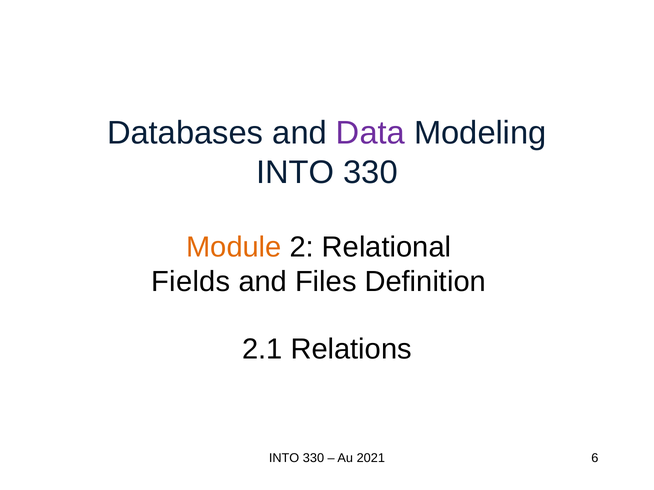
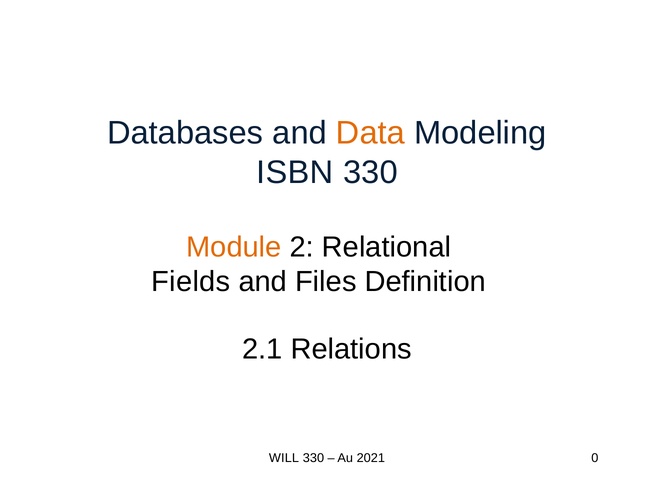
Data colour: purple -> orange
INTO at (295, 173): INTO -> ISBN
INTO at (284, 459): INTO -> WILL
6: 6 -> 0
